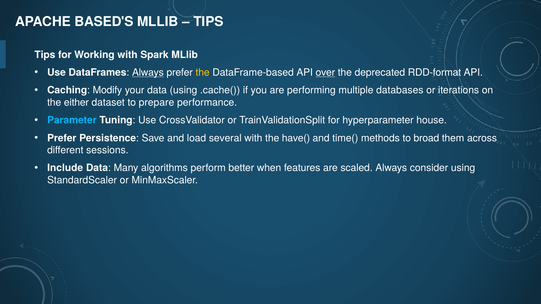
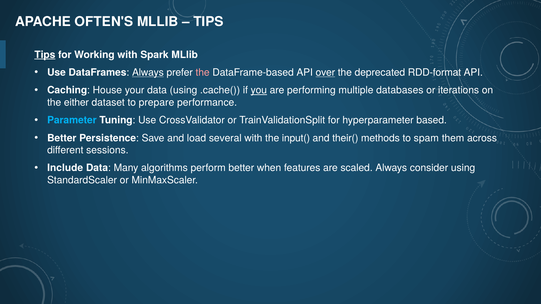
BASED'S: BASED'S -> OFTEN'S
Tips at (45, 55) underline: none -> present
the at (203, 73) colour: yellow -> pink
Modify: Modify -> House
you underline: none -> present
house: house -> based
Prefer at (62, 138): Prefer -> Better
have(: have( -> input(
time(: time( -> their(
broad: broad -> spam
